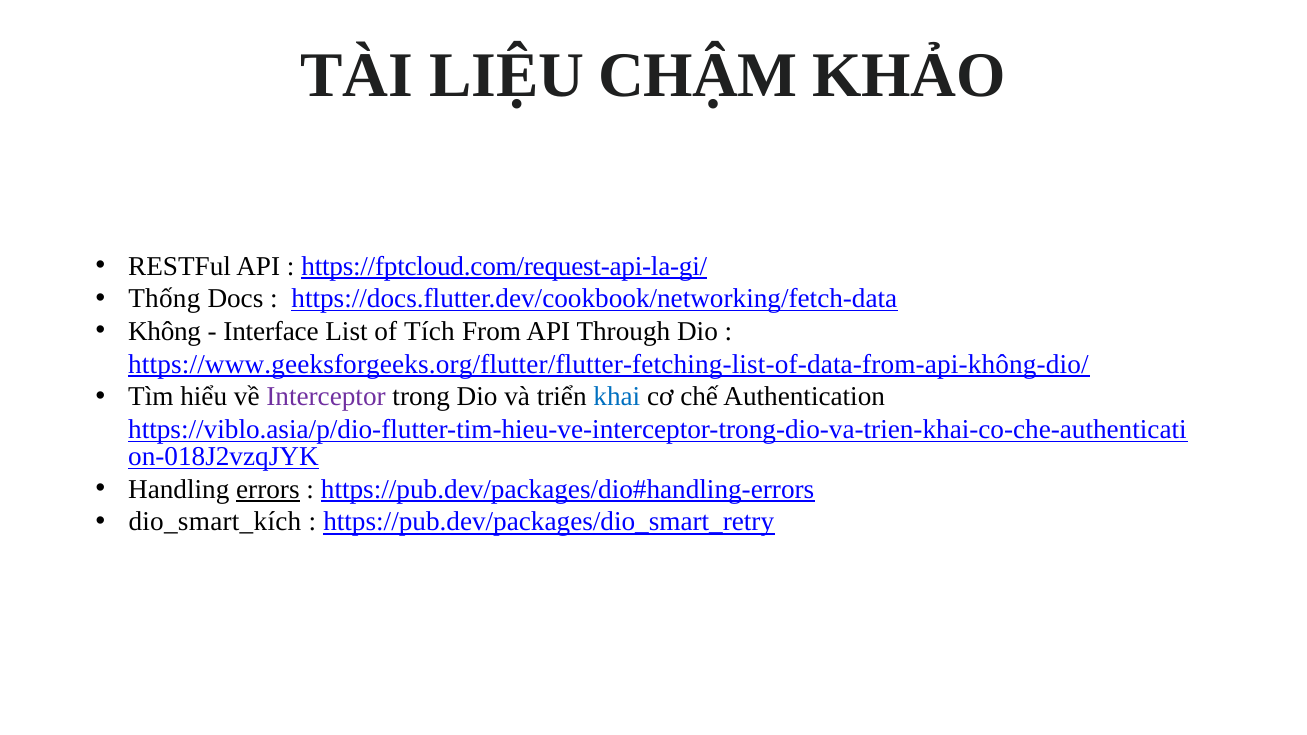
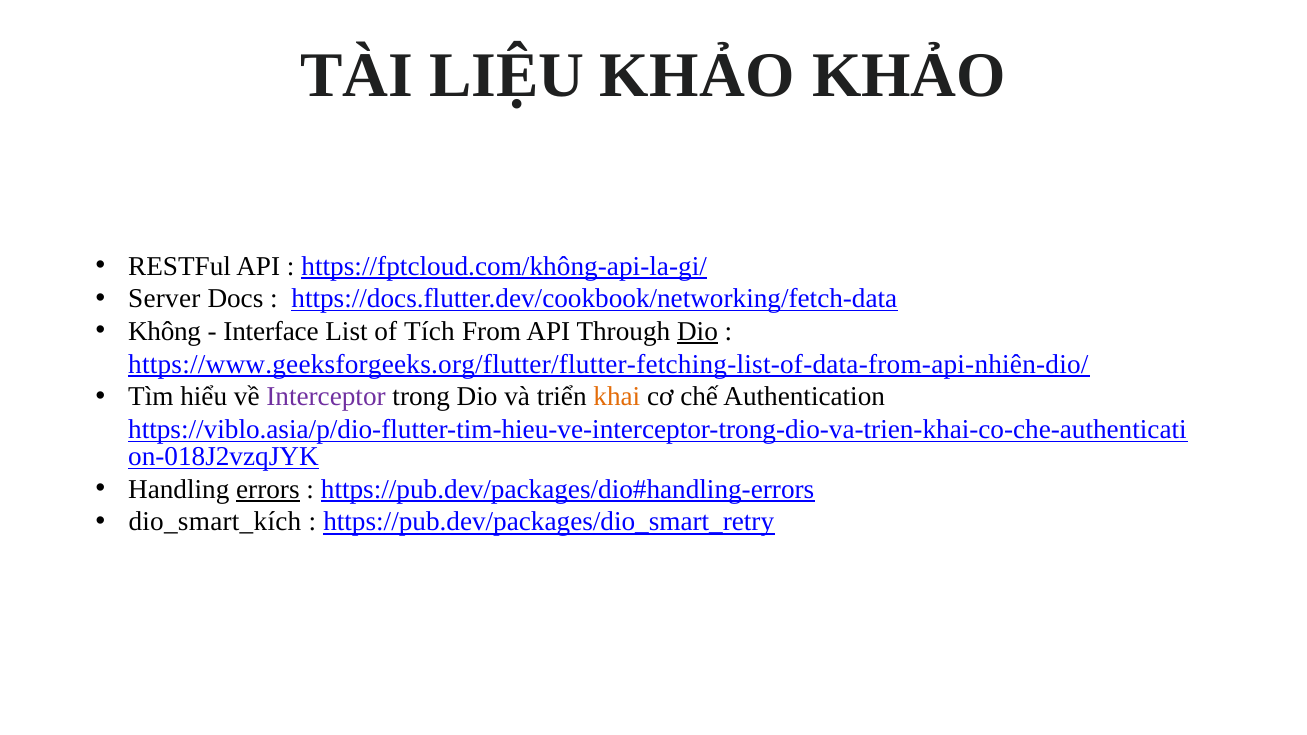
LIỆU CHẬM: CHẬM -> KHẢO
https://fptcloud.com/request-api-la-gi/: https://fptcloud.com/request-api-la-gi/ -> https://fptcloud.com/không-api-la-gi/
Thống: Thống -> Server
Dio at (697, 331) underline: none -> present
https://www.geeksforgeeks.org/flutter/flutter-fetching-list-of-data-from-api-không-dio/: https://www.geeksforgeeks.org/flutter/flutter-fetching-list-of-data-from-api-không-dio/ -> https://www.geeksforgeeks.org/flutter/flutter-fetching-list-of-data-from-api-nhiên-dio/
khai colour: blue -> orange
